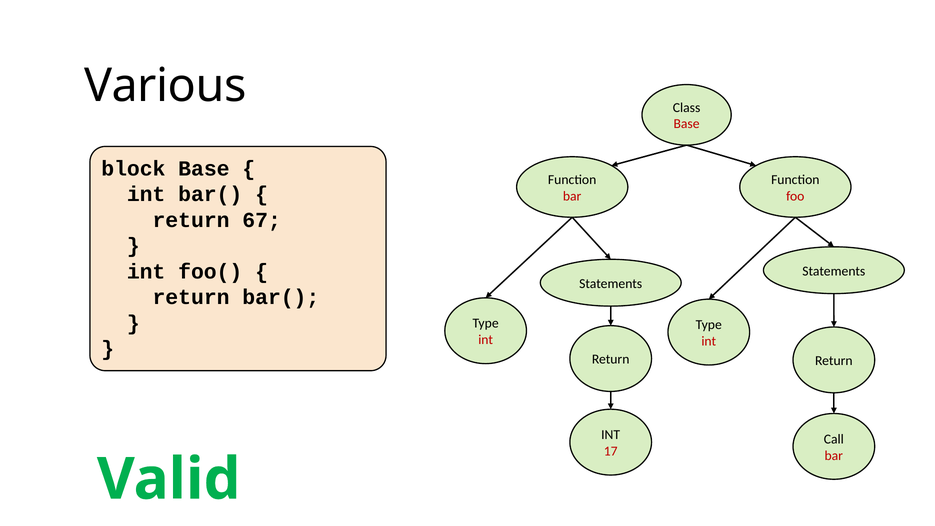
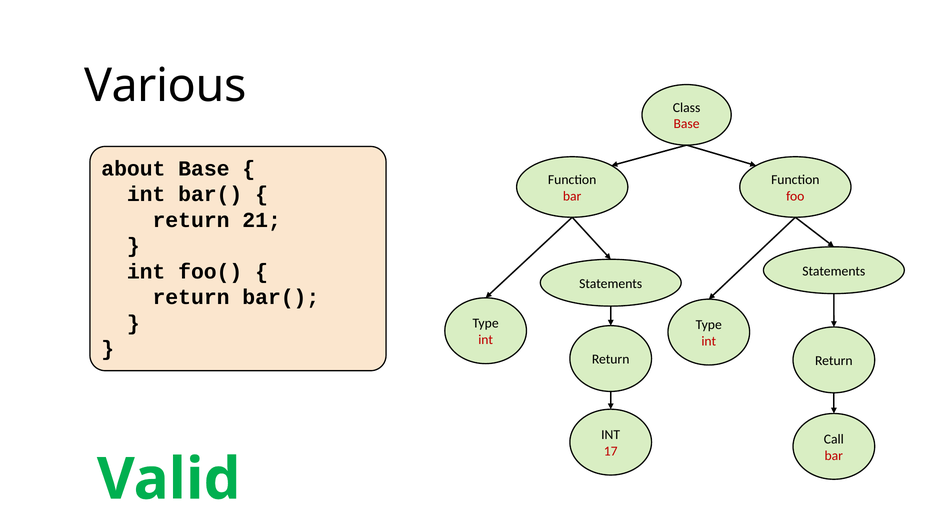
block: block -> about
67: 67 -> 21
